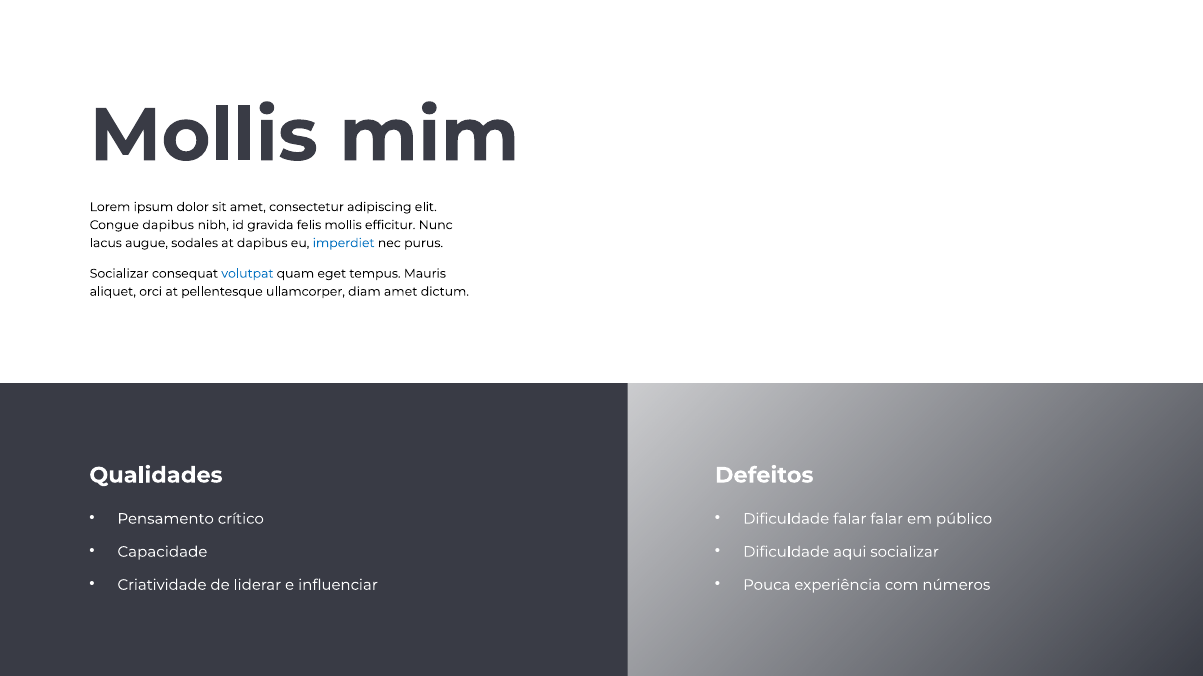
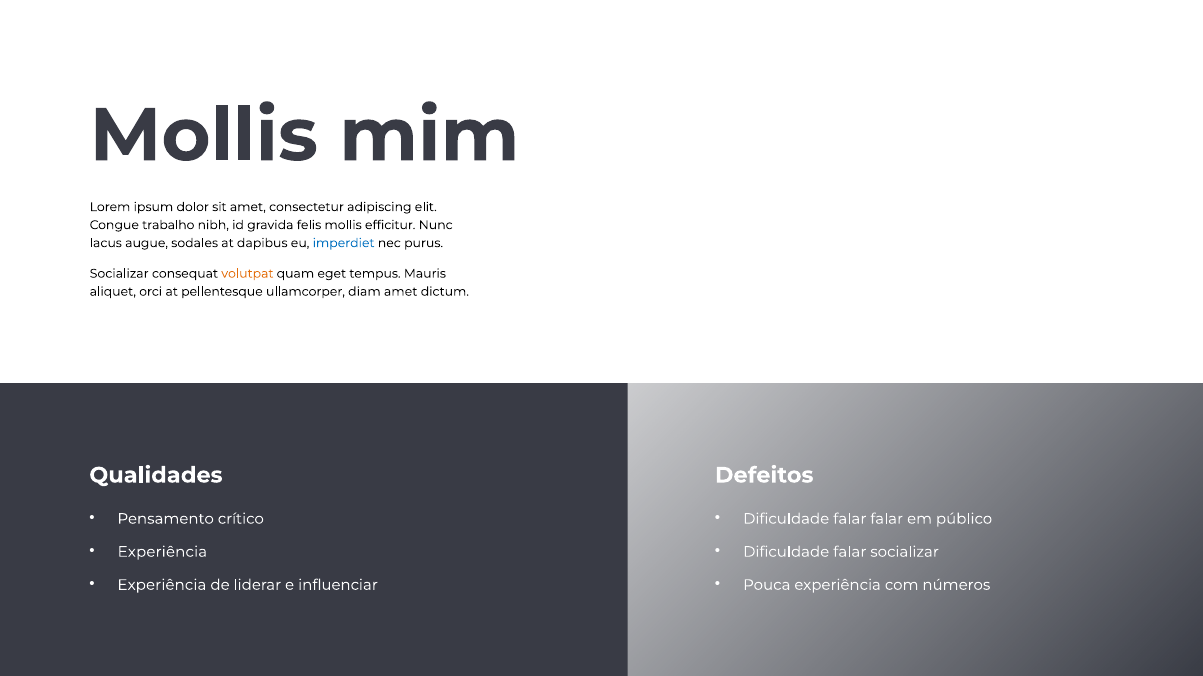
Congue dapibus: dapibus -> trabalho
volutpat colour: blue -> orange
Capacidade at (162, 552): Capacidade -> Experiência
aqui at (850, 552): aqui -> falar
Criatividade at (162, 585): Criatividade -> Experiência
